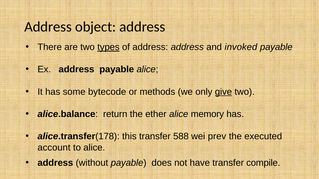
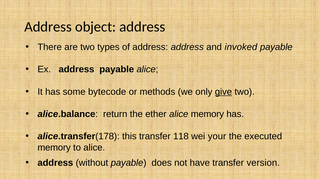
types underline: present -> none
588: 588 -> 118
prev: prev -> your
account at (54, 148): account -> memory
compile: compile -> version
